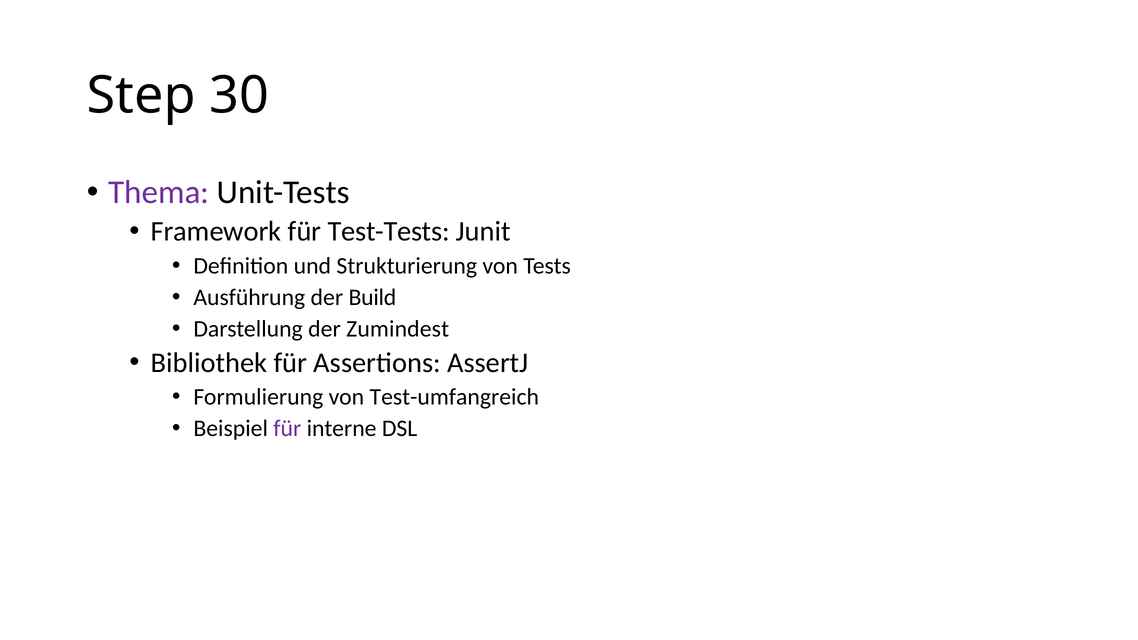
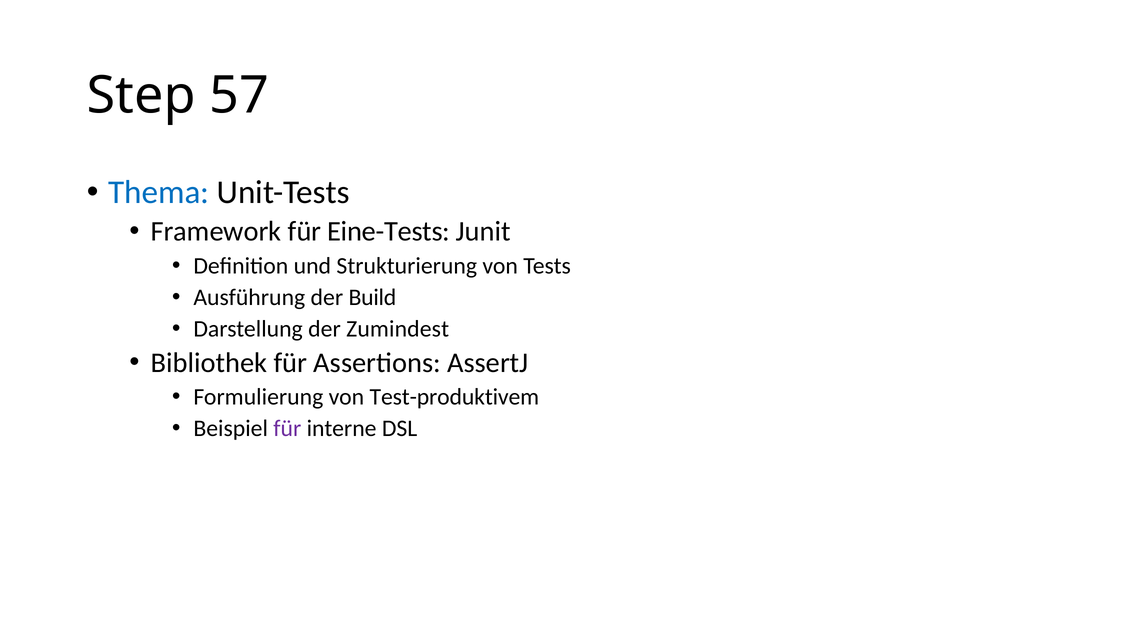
30: 30 -> 57
Thema colour: purple -> blue
Test-Tests: Test-Tests -> Eine-Tests
Test-umfangreich: Test-umfangreich -> Test-produktivem
